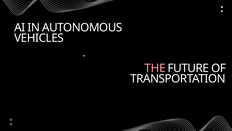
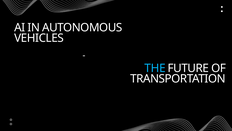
THE colour: pink -> light blue
